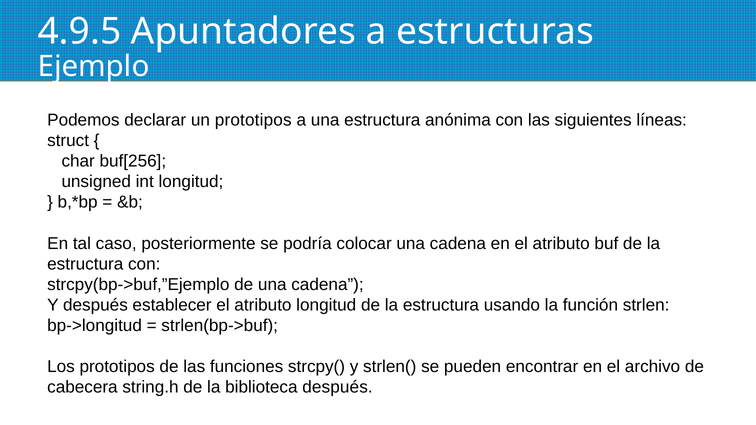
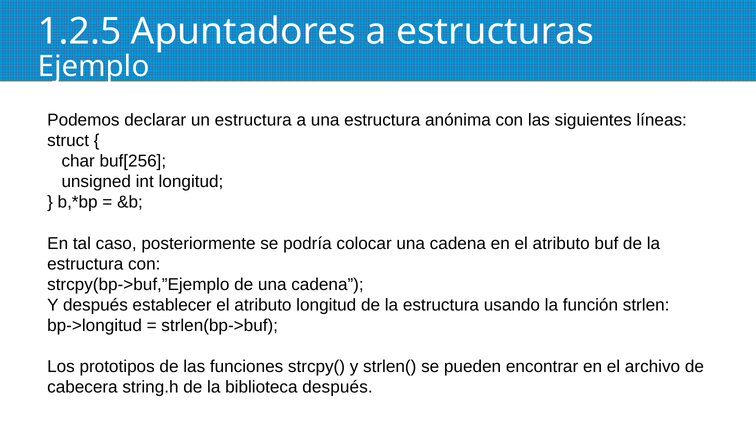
4.9.5: 4.9.5 -> 1.2.5
un prototipos: prototipos -> estructura
